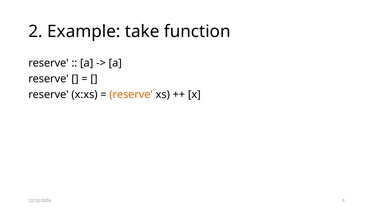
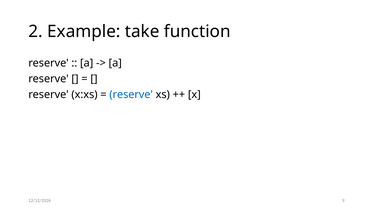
reserve at (131, 94) colour: orange -> blue
